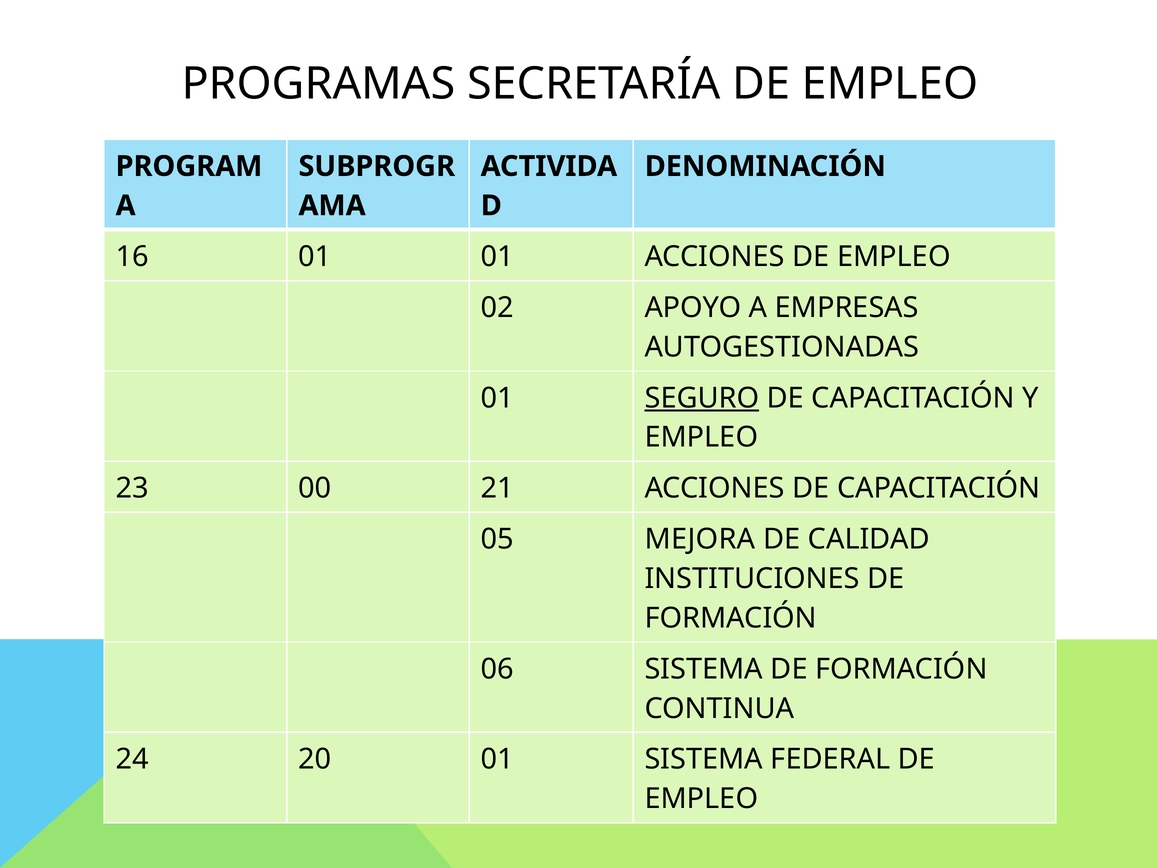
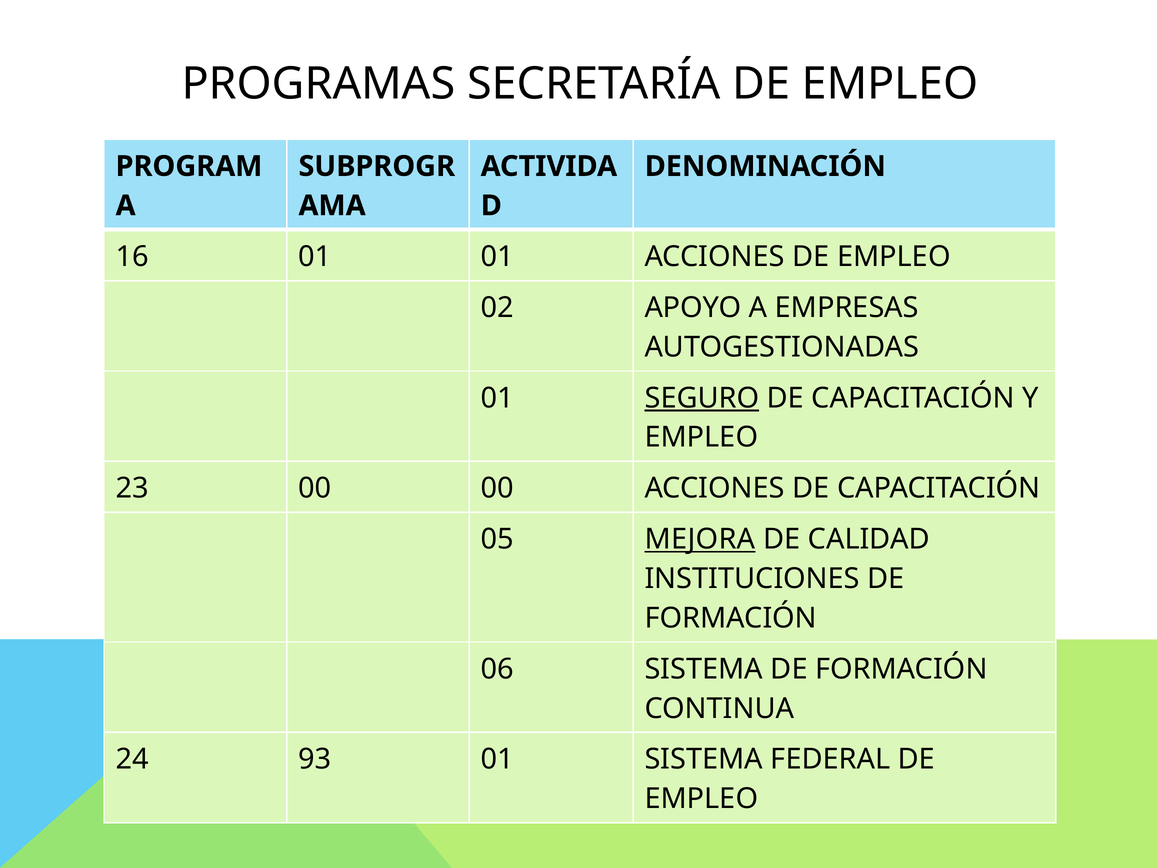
00 21: 21 -> 00
MEJORA underline: none -> present
20: 20 -> 93
